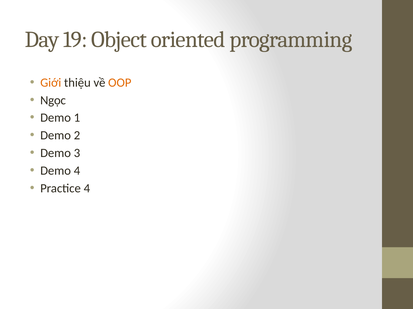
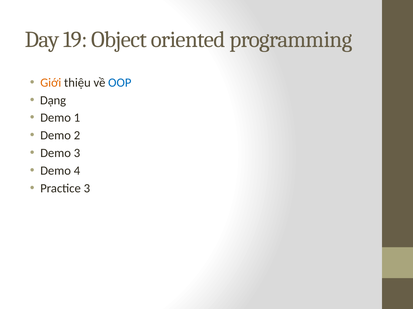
OOP colour: orange -> blue
Ngọc: Ngọc -> Dạng
Practice 4: 4 -> 3
